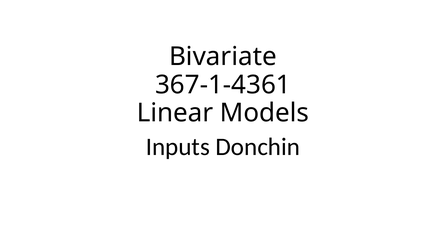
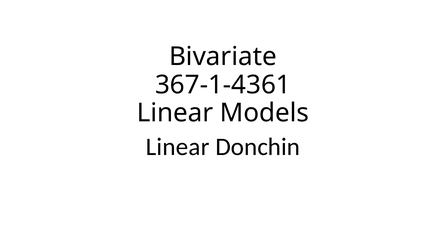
Inputs at (178, 147): Inputs -> Linear
